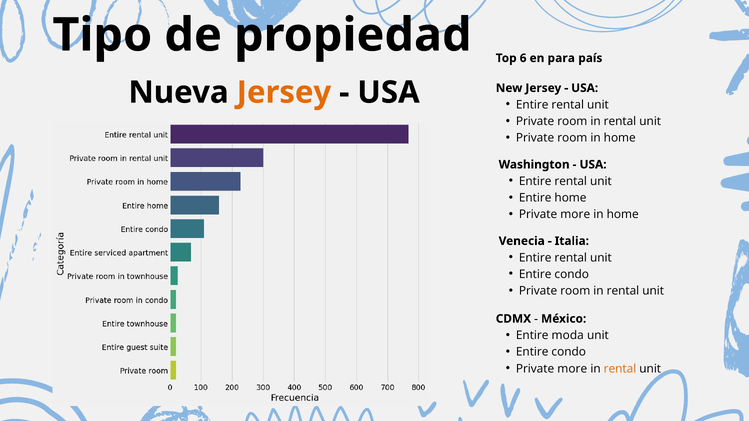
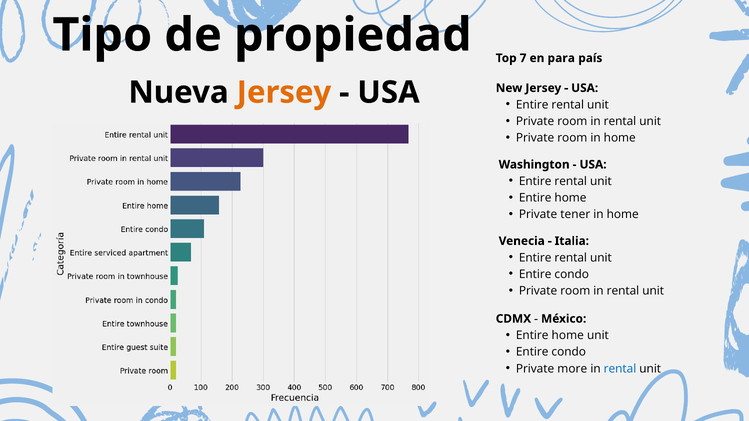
6: 6 -> 7
more at (575, 215): more -> tener
moda at (568, 336): moda -> home
rental at (620, 369) colour: orange -> blue
